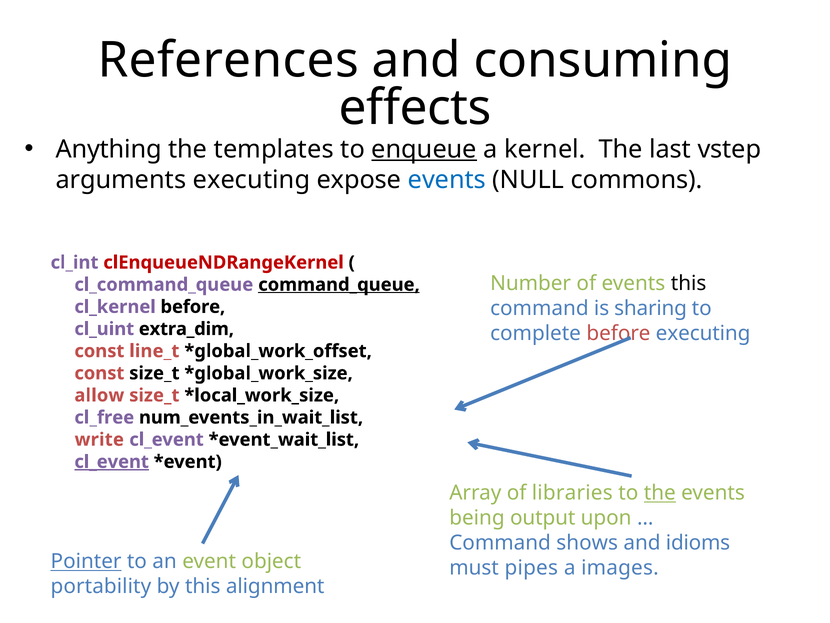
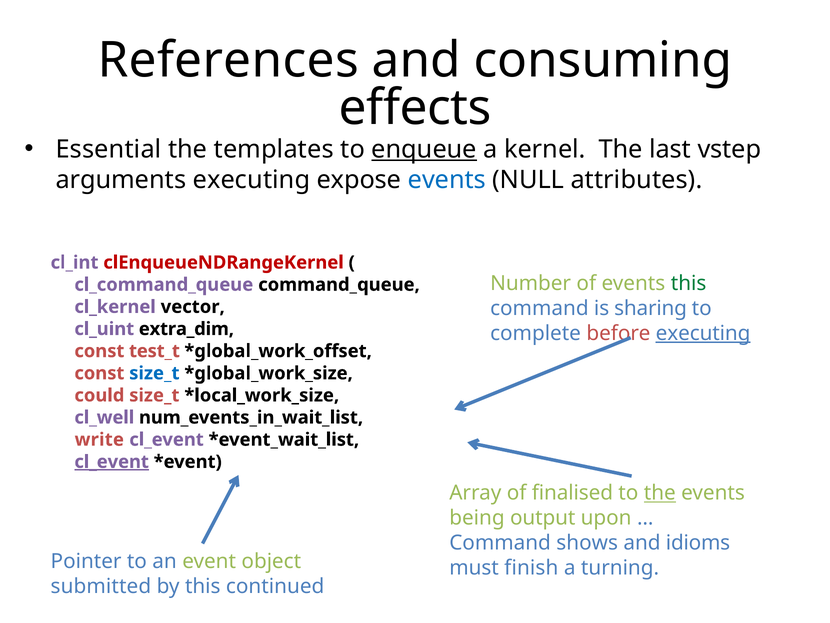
Anything: Anything -> Essential
commons: commons -> attributes
this at (689, 283) colour: black -> green
command_queue underline: present -> none
cl_kernel before: before -> vector
executing at (703, 333) underline: none -> present
line_t: line_t -> test_t
size_t at (154, 373) colour: black -> blue
allow: allow -> could
cl_free: cl_free -> cl_well
libraries: libraries -> finalised
Pointer underline: present -> none
pipes: pipes -> finish
images: images -> turning
portability: portability -> submitted
alignment: alignment -> continued
